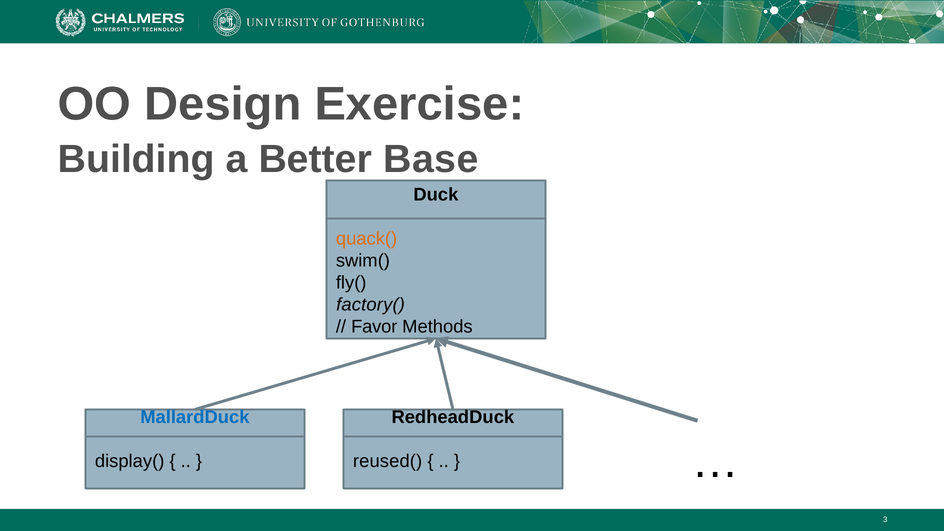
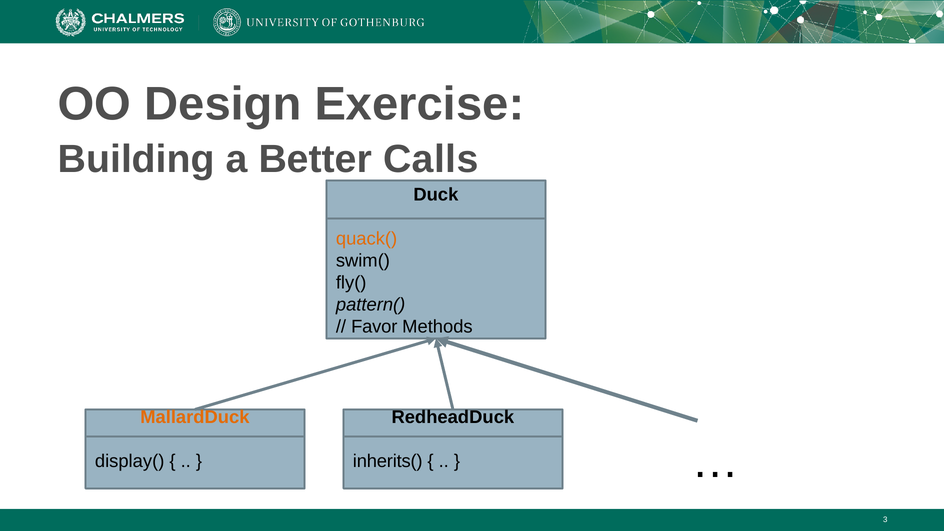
Base: Base -> Calls
factory(: factory( -> pattern(
MallardDuck colour: blue -> orange
reused(: reused( -> inherits(
